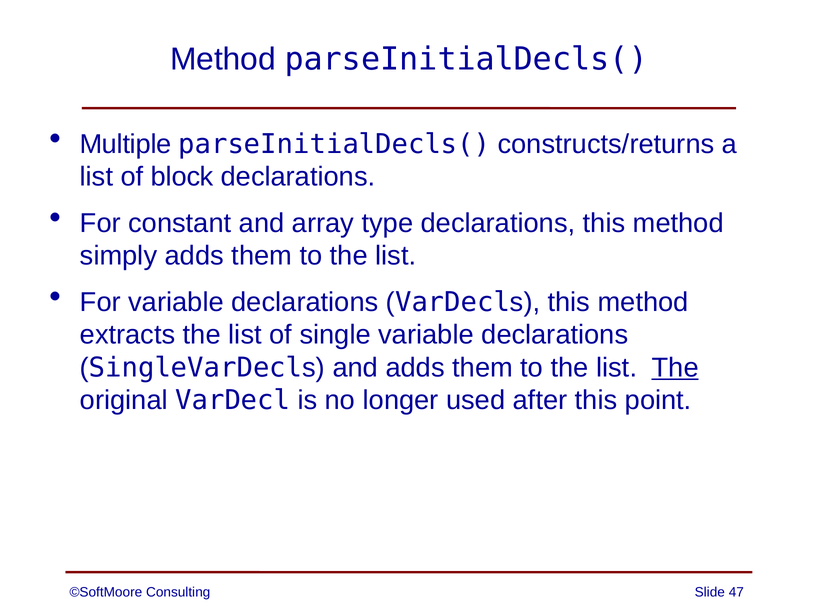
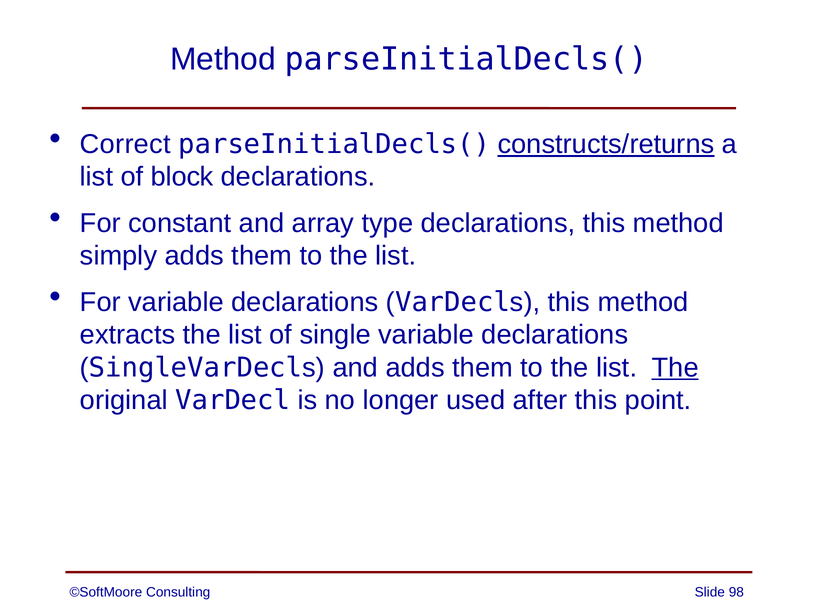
Multiple: Multiple -> Correct
constructs/returns underline: none -> present
47: 47 -> 98
